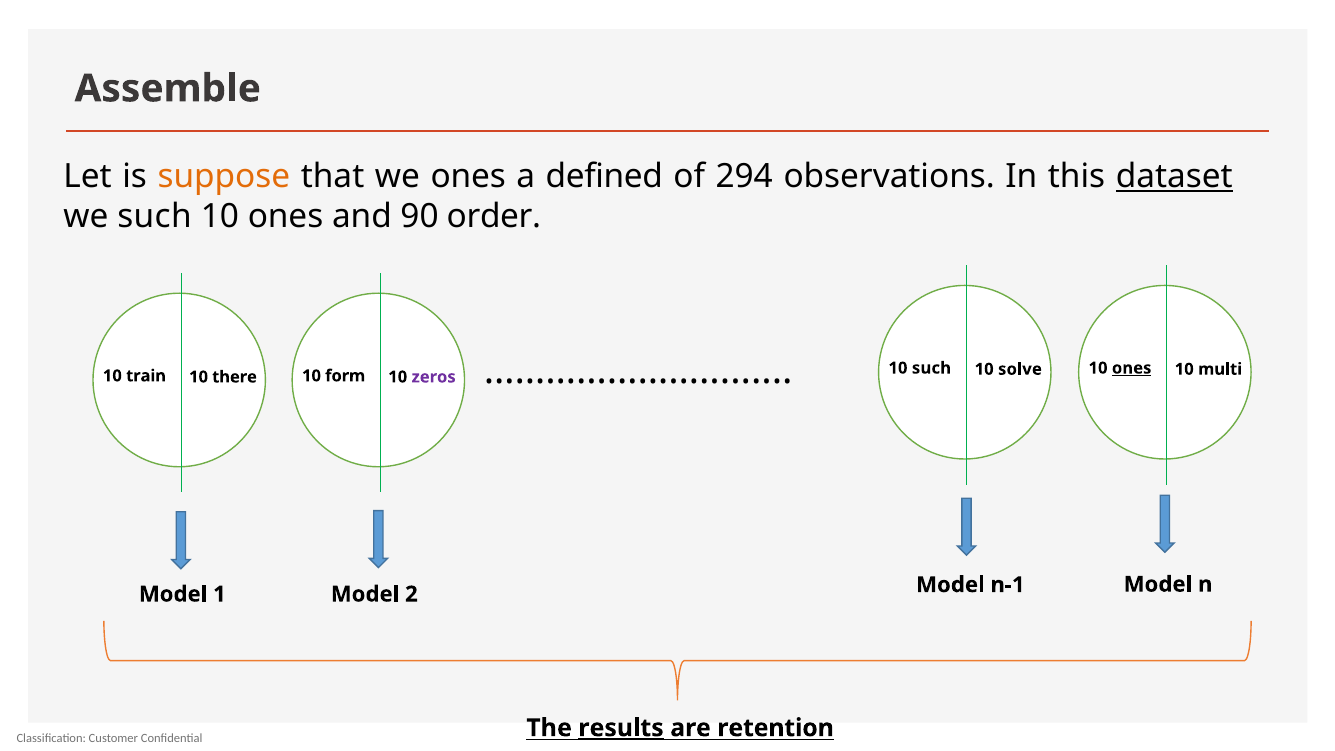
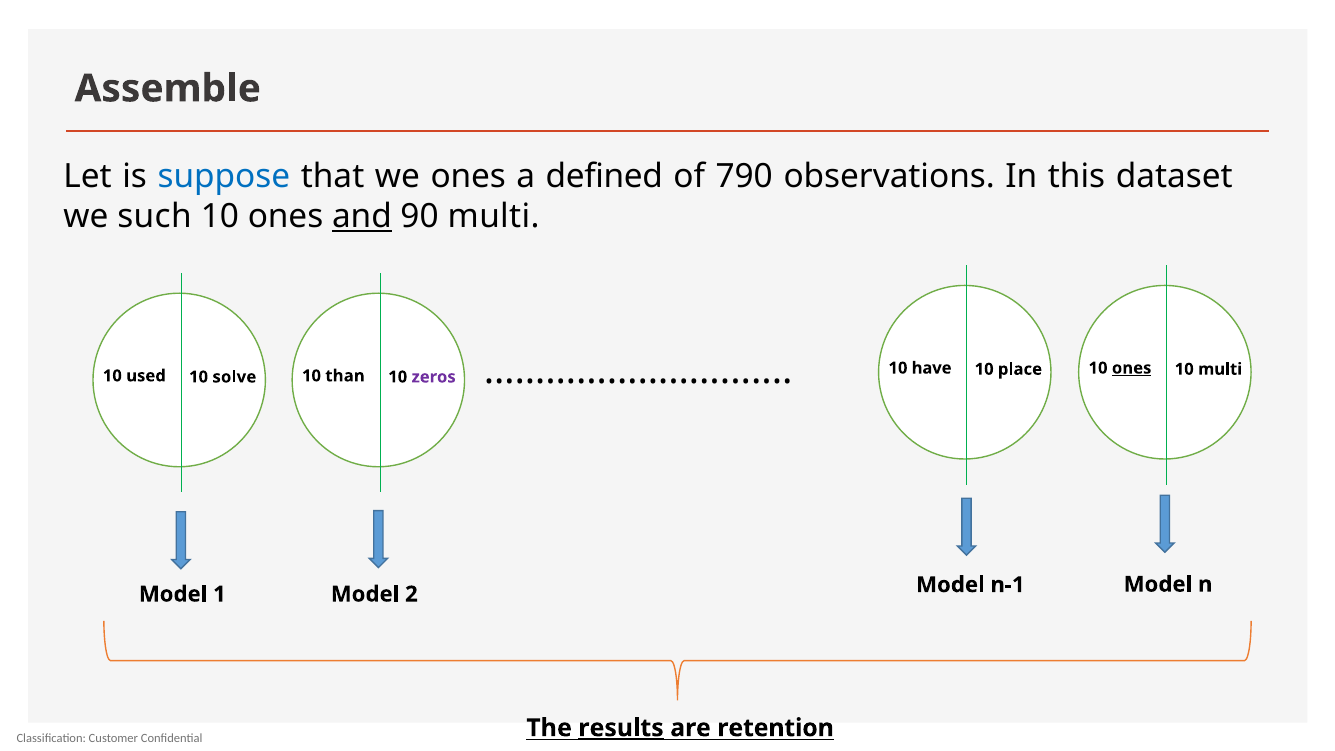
suppose colour: orange -> blue
294: 294 -> 790
dataset underline: present -> none
and underline: none -> present
90 order: order -> multi
10 such: such -> have
solve: solve -> place
train: train -> used
there: there -> solve
form: form -> than
